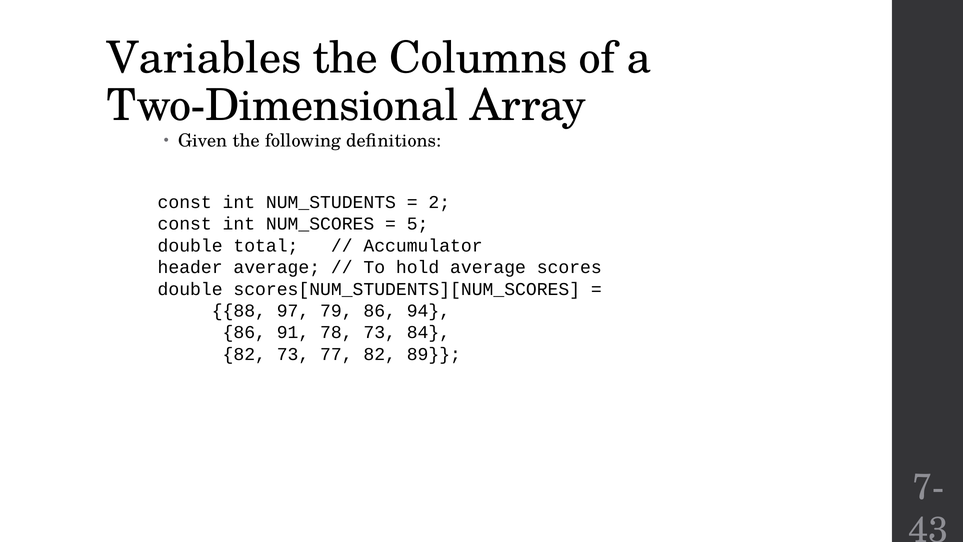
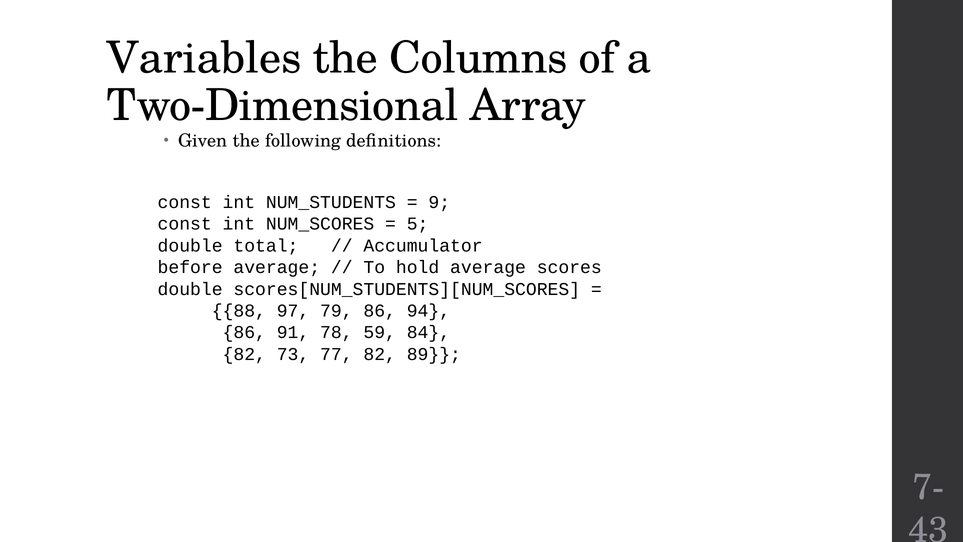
2: 2 -> 9
header: header -> before
78 73: 73 -> 59
